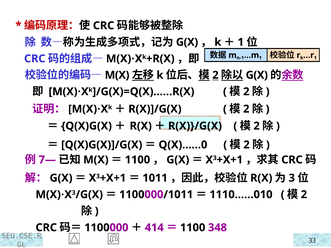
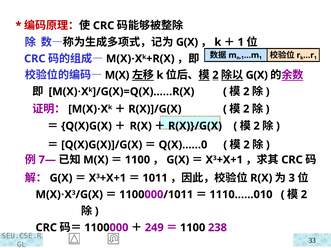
414: 414 -> 249
348: 348 -> 238
